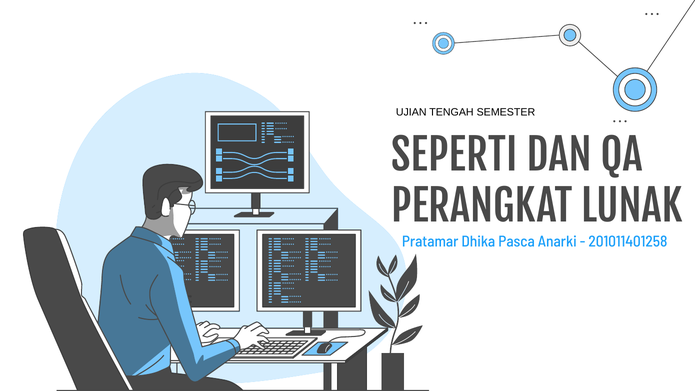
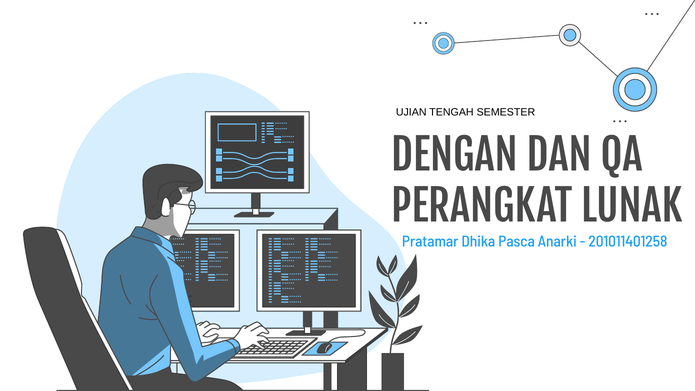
SEPERTI: SEPERTI -> DENGAN
